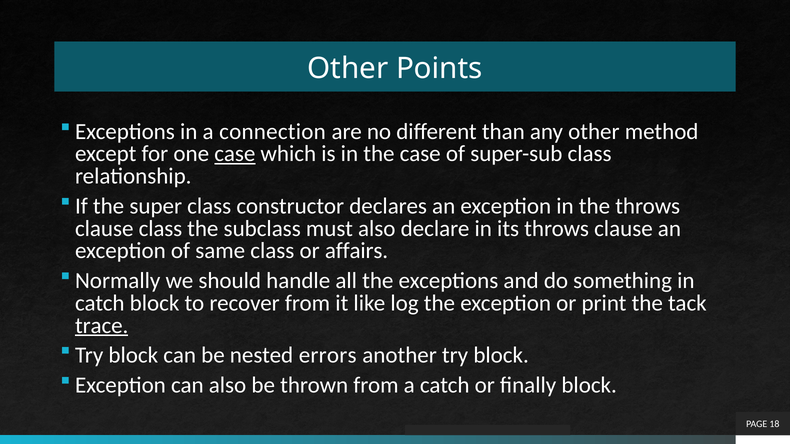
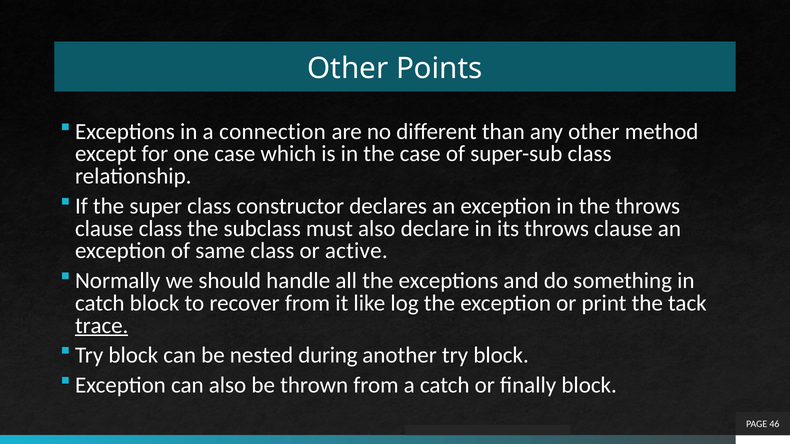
case at (235, 154) underline: present -> none
affairs: affairs -> active
errors: errors -> during
18: 18 -> 46
